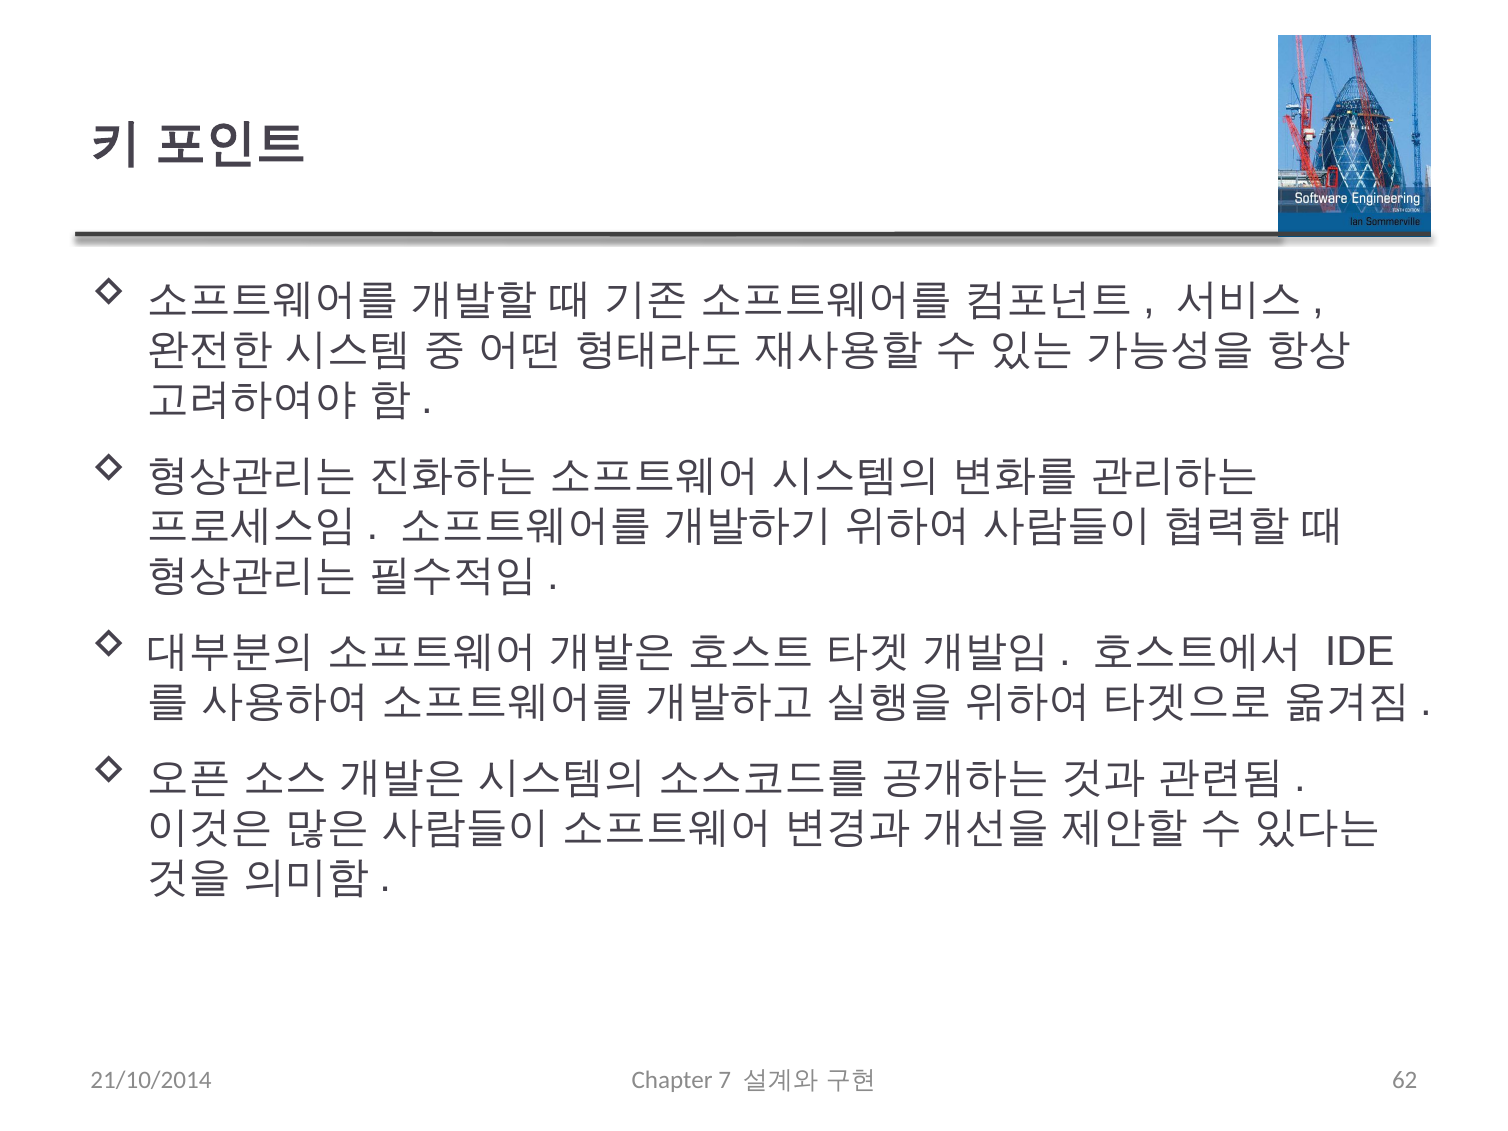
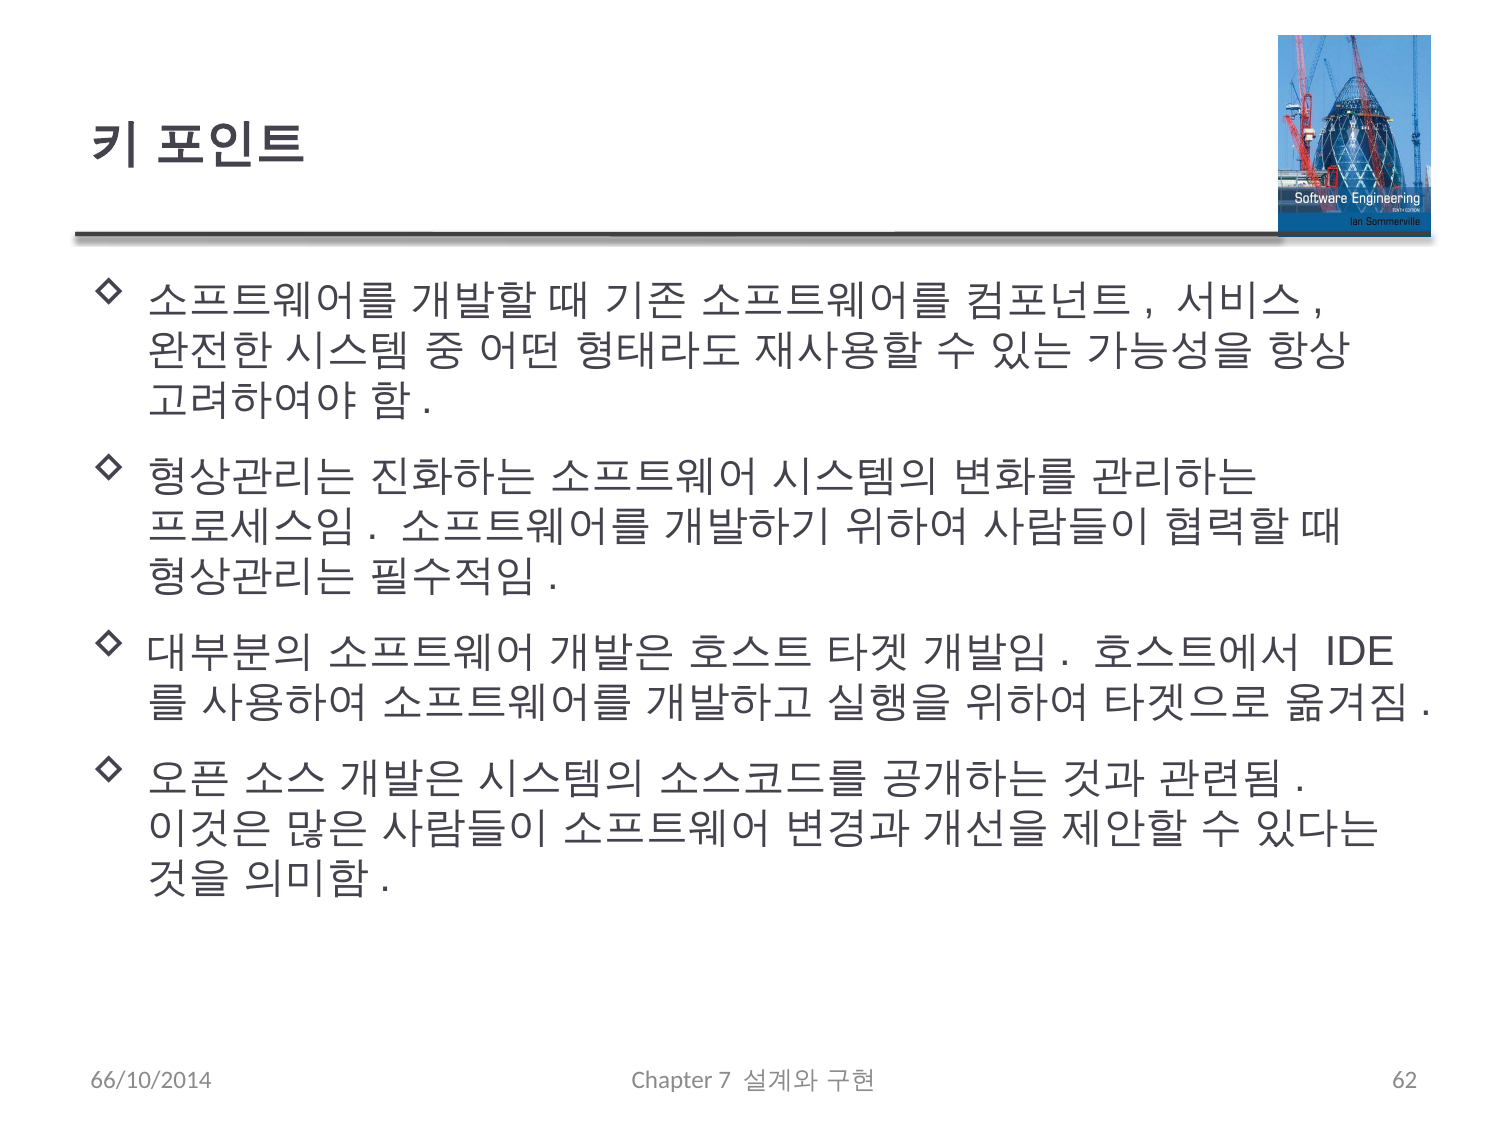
21/10/2014: 21/10/2014 -> 66/10/2014
